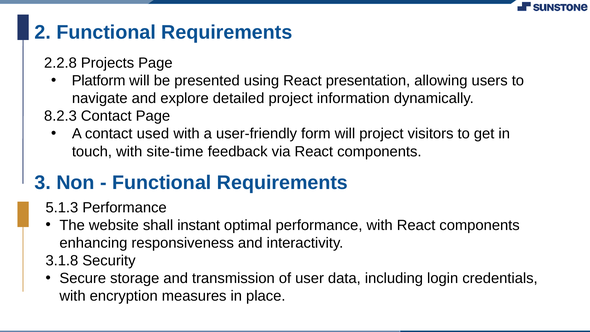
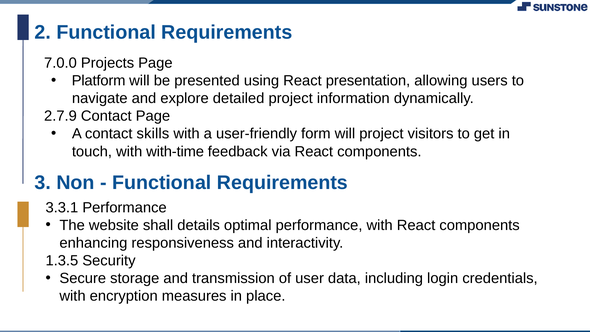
2.2.8: 2.2.8 -> 7.0.0
8.2.3: 8.2.3 -> 2.7.9
used: used -> skills
site-time: site-time -> with-time
5.1.3: 5.1.3 -> 3.3.1
instant: instant -> details
3.1.8: 3.1.8 -> 1.3.5
